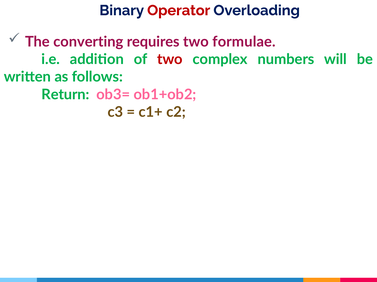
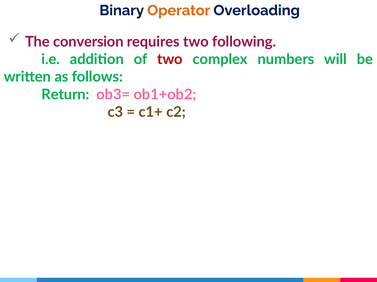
Operator colour: red -> orange
converting: converting -> conversion
formulae: formulae -> following
